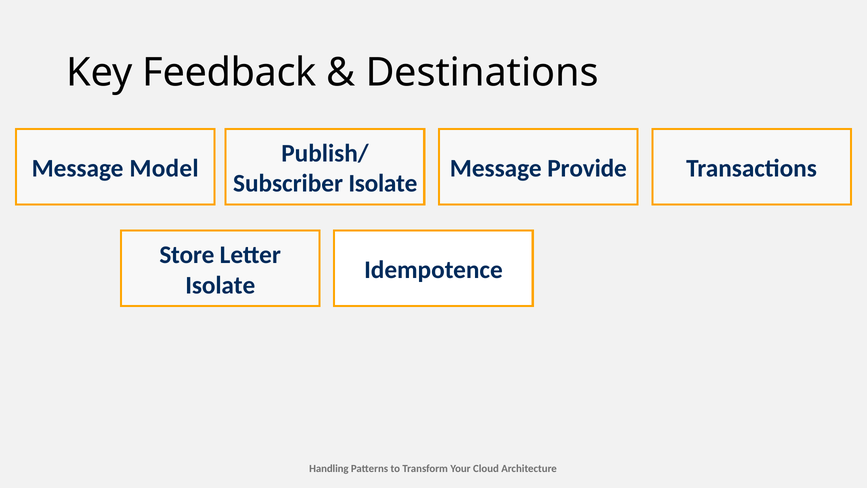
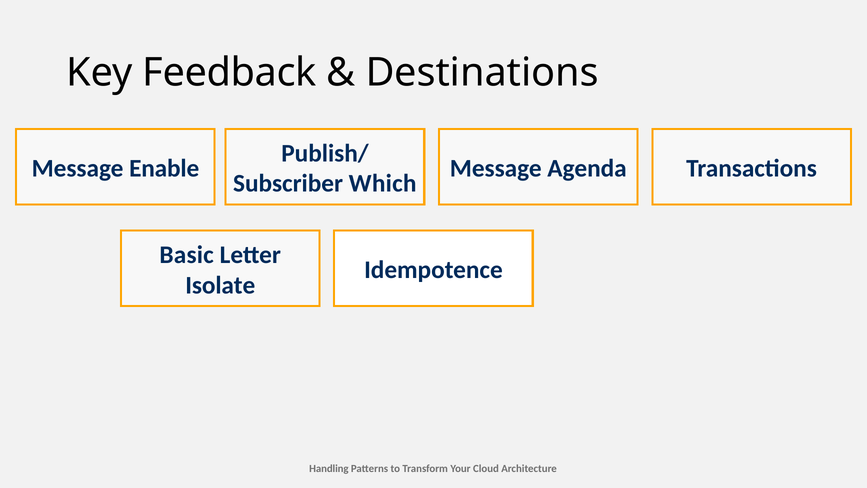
Model: Model -> Enable
Provide: Provide -> Agenda
Subscriber Isolate: Isolate -> Which
Store: Store -> Basic
